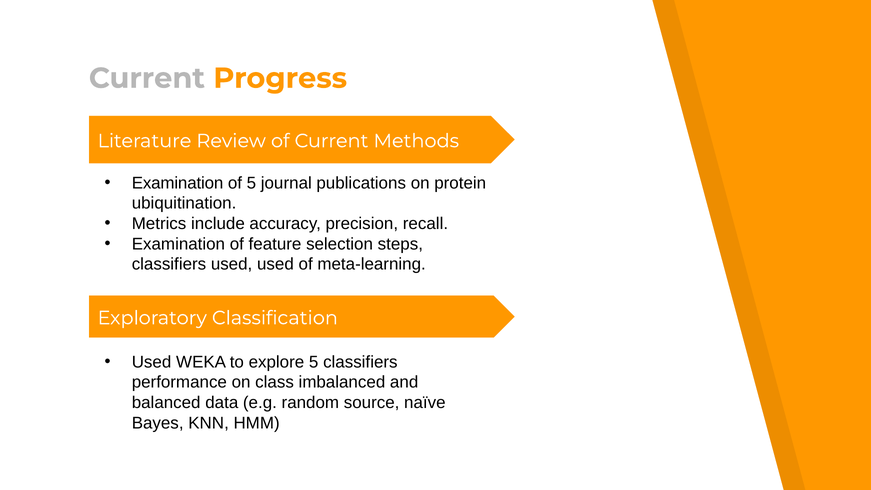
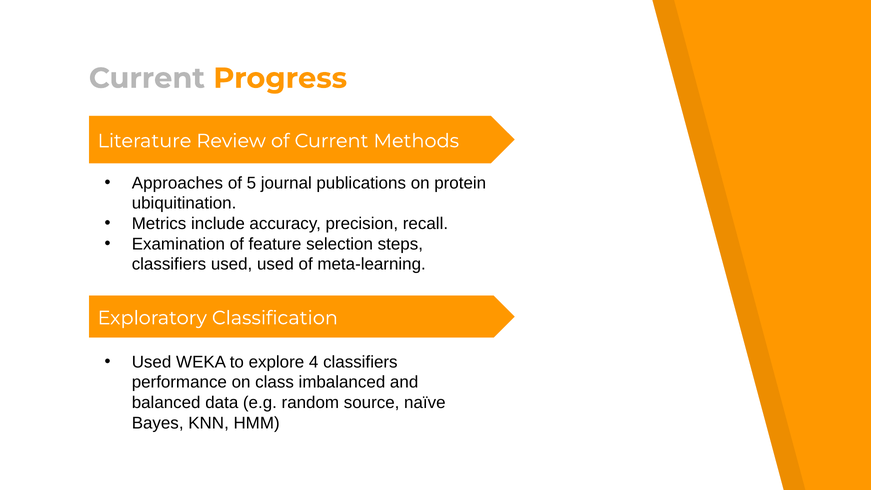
Examination at (178, 183): Examination -> Approaches
explore 5: 5 -> 4
